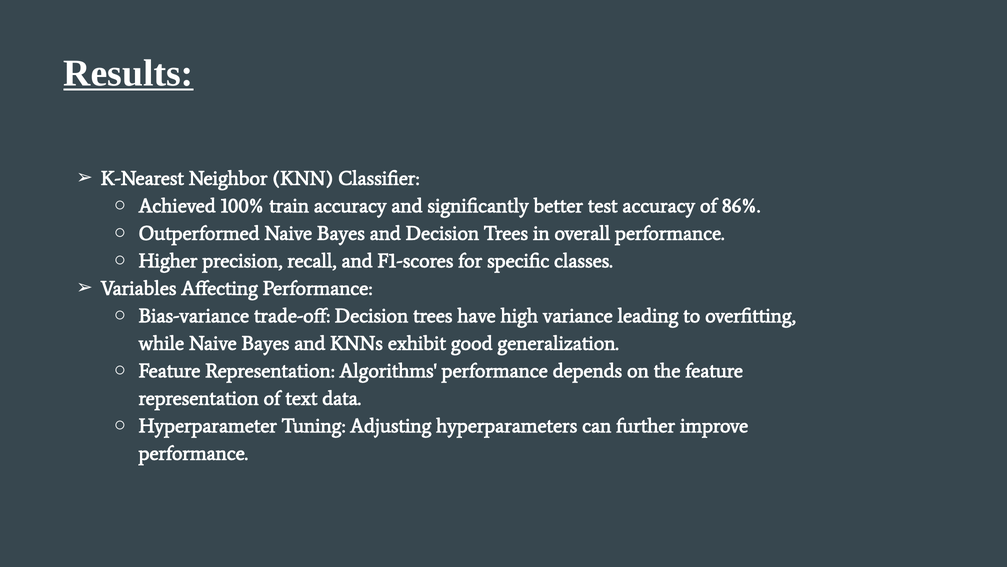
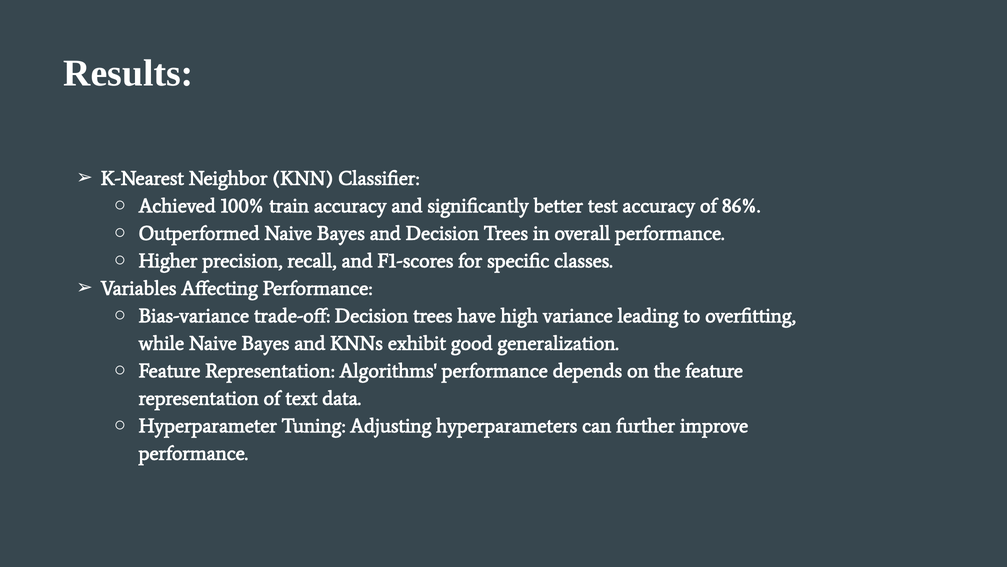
Results underline: present -> none
